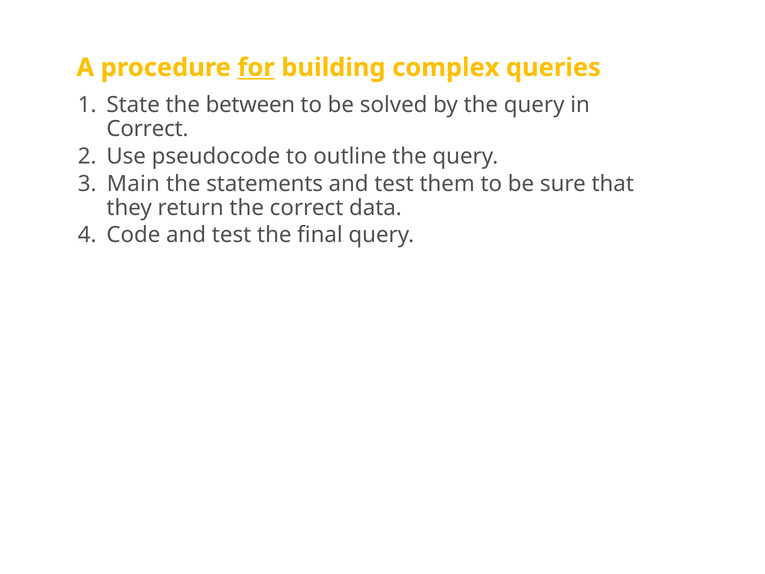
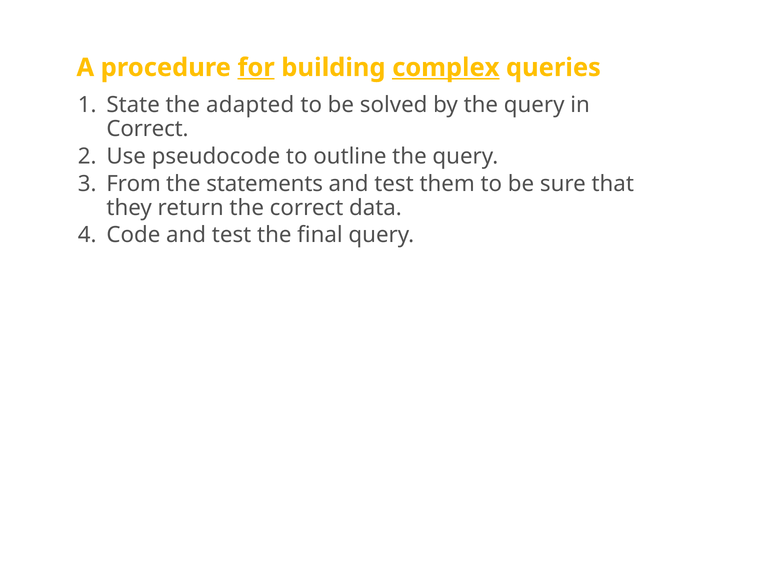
complex underline: none -> present
between: between -> adapted
Main: Main -> From
